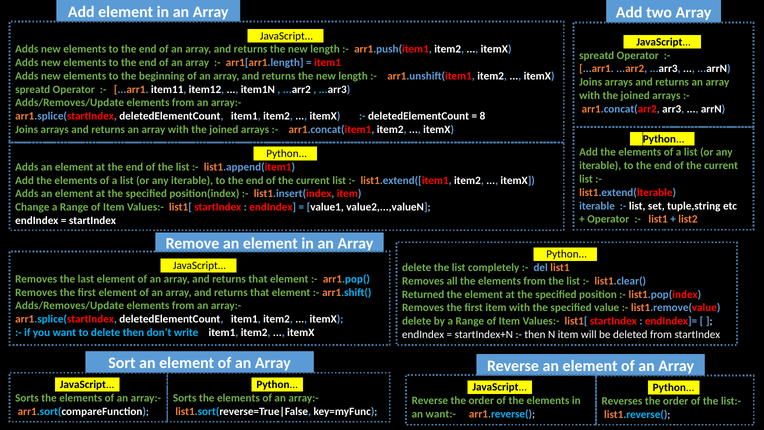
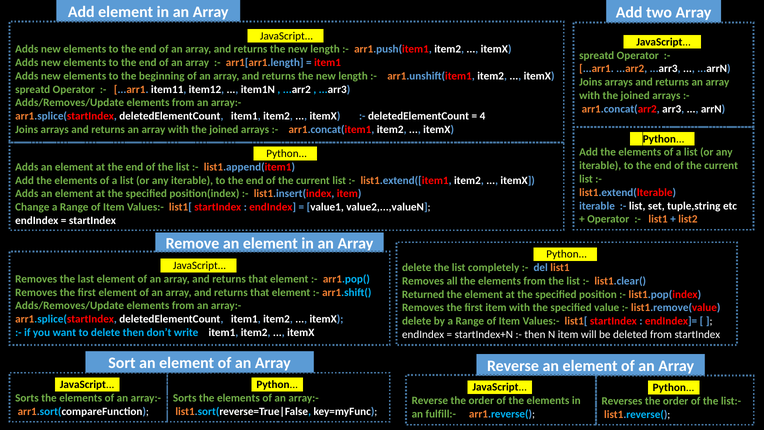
8: 8 -> 4
want:-: want:- -> fulfill:-
